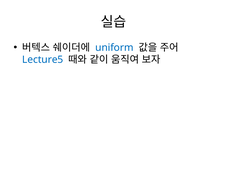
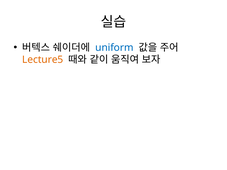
Lecture5 colour: blue -> orange
